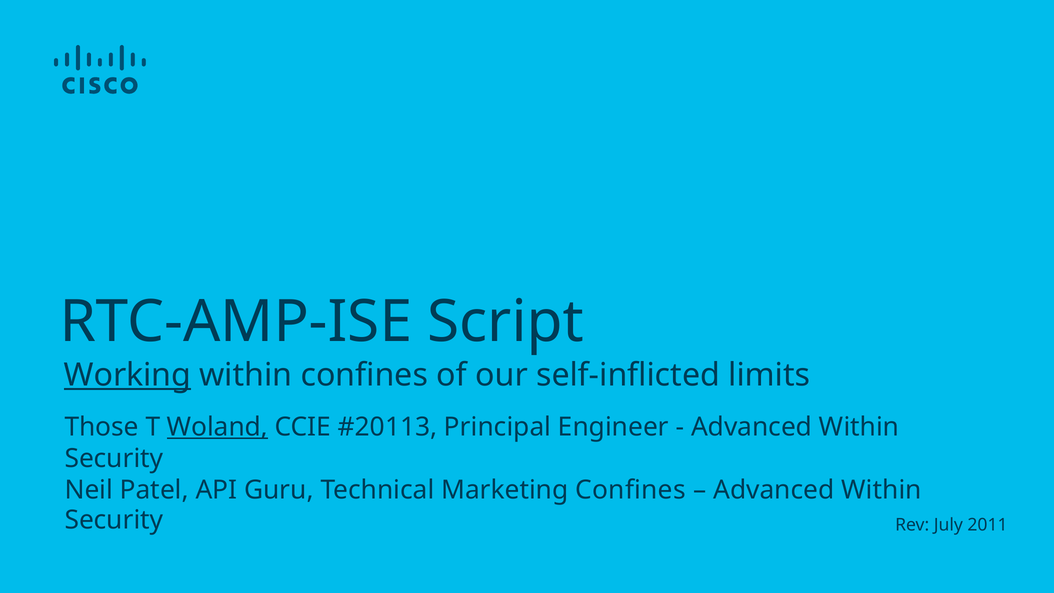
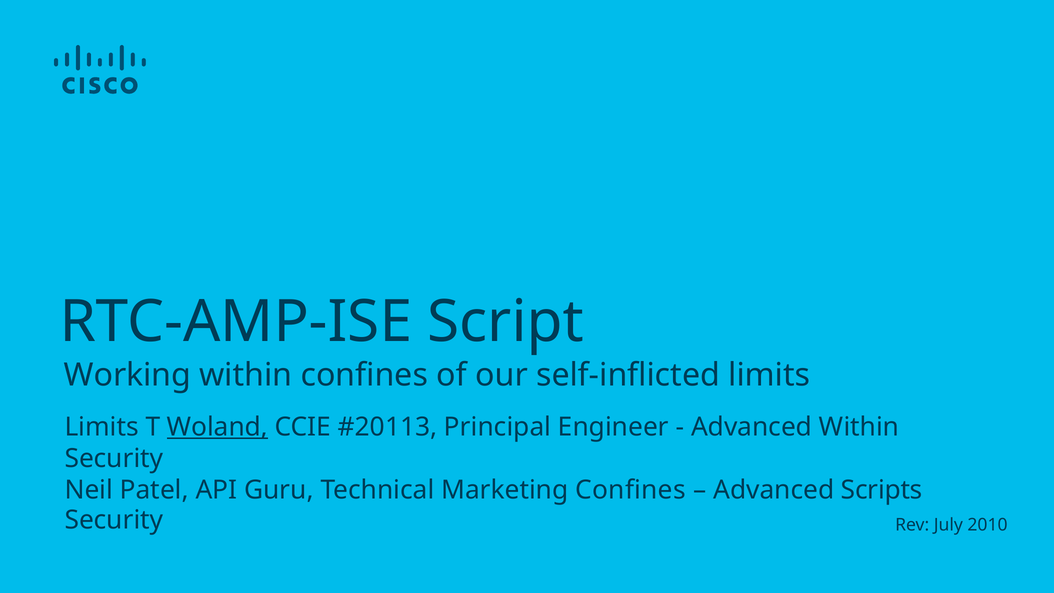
Working underline: present -> none
Those at (102, 427): Those -> Limits
Within at (882, 490): Within -> Scripts
2011: 2011 -> 2010
